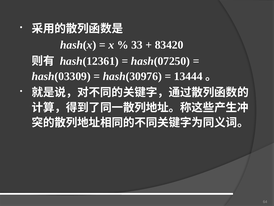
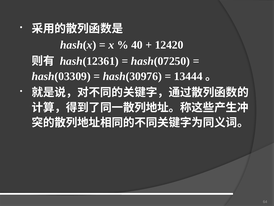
33: 33 -> 40
83420: 83420 -> 12420
